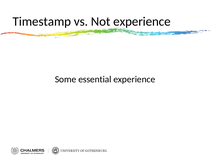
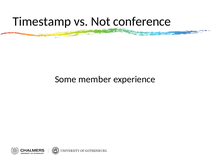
Not experience: experience -> conference
essential: essential -> member
